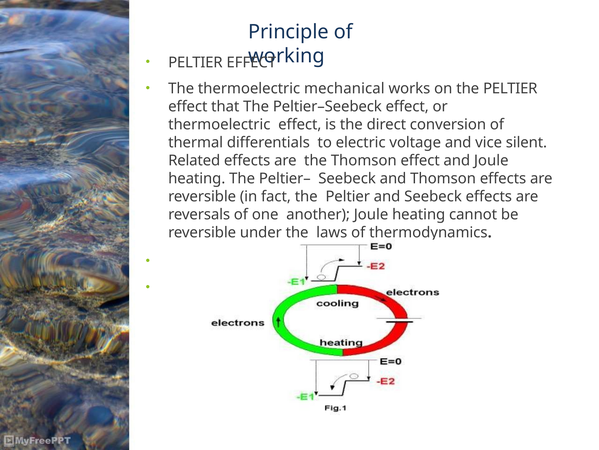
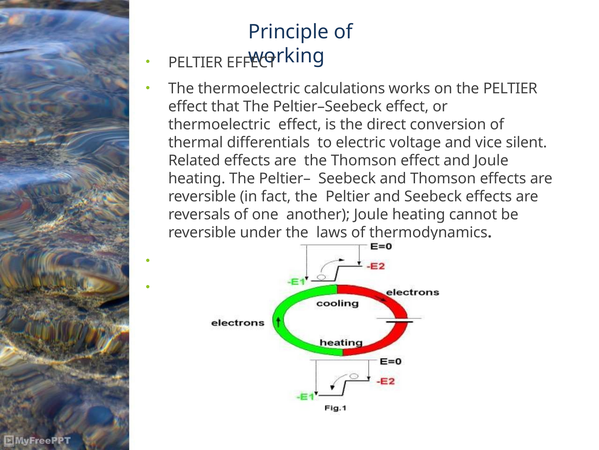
mechanical: mechanical -> calculations
